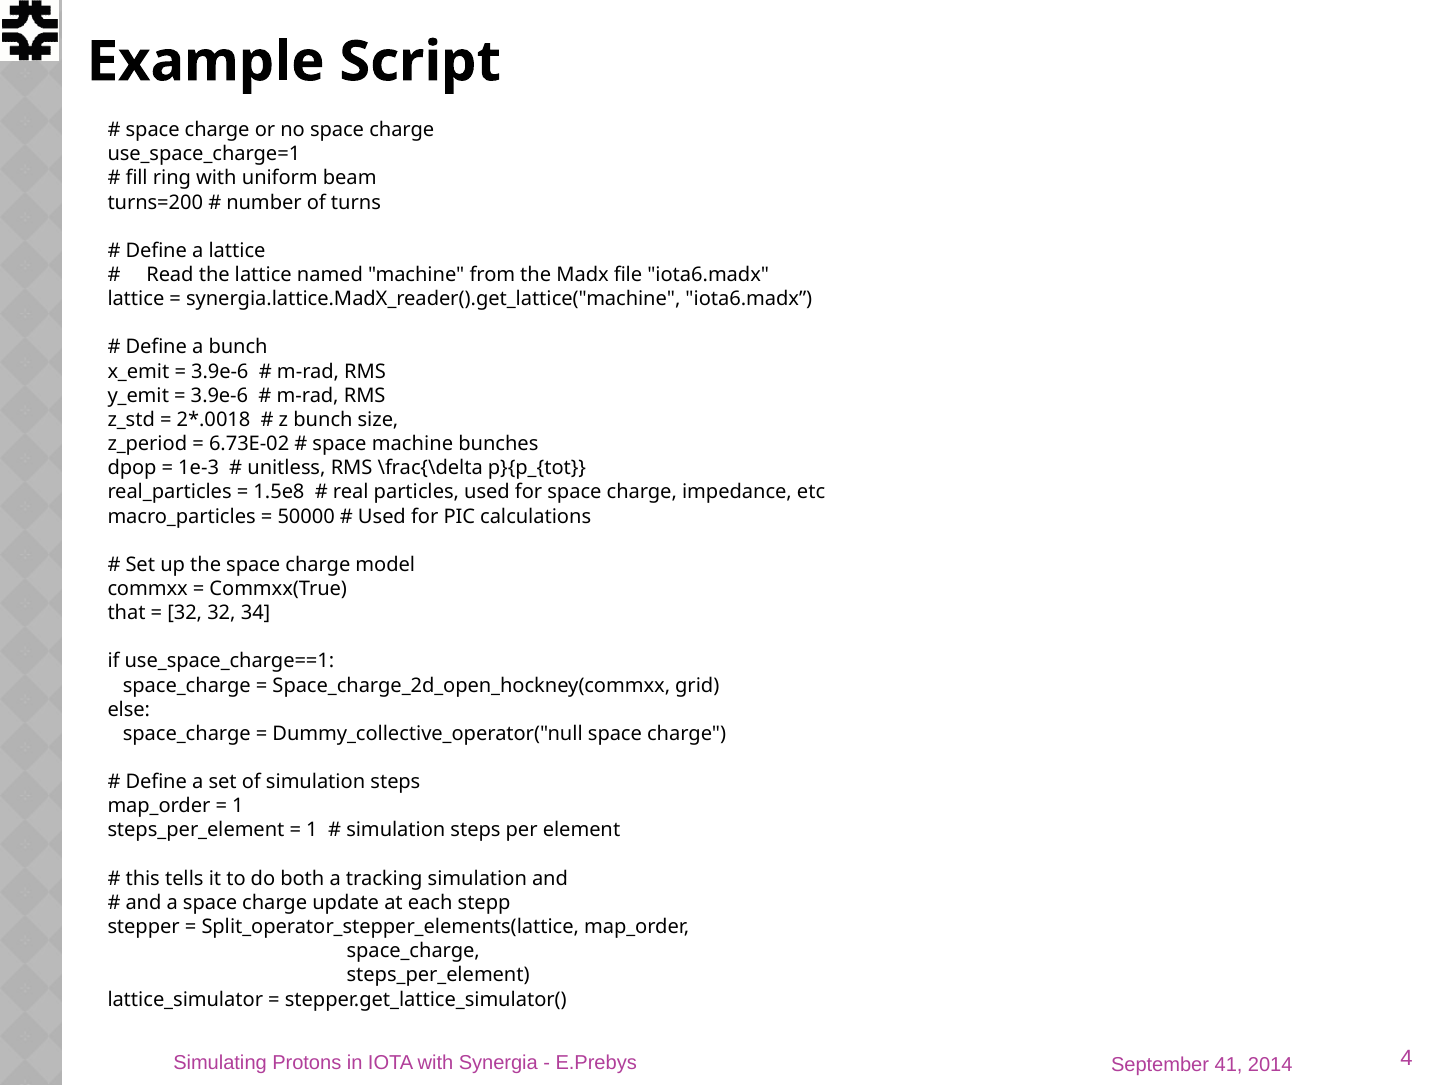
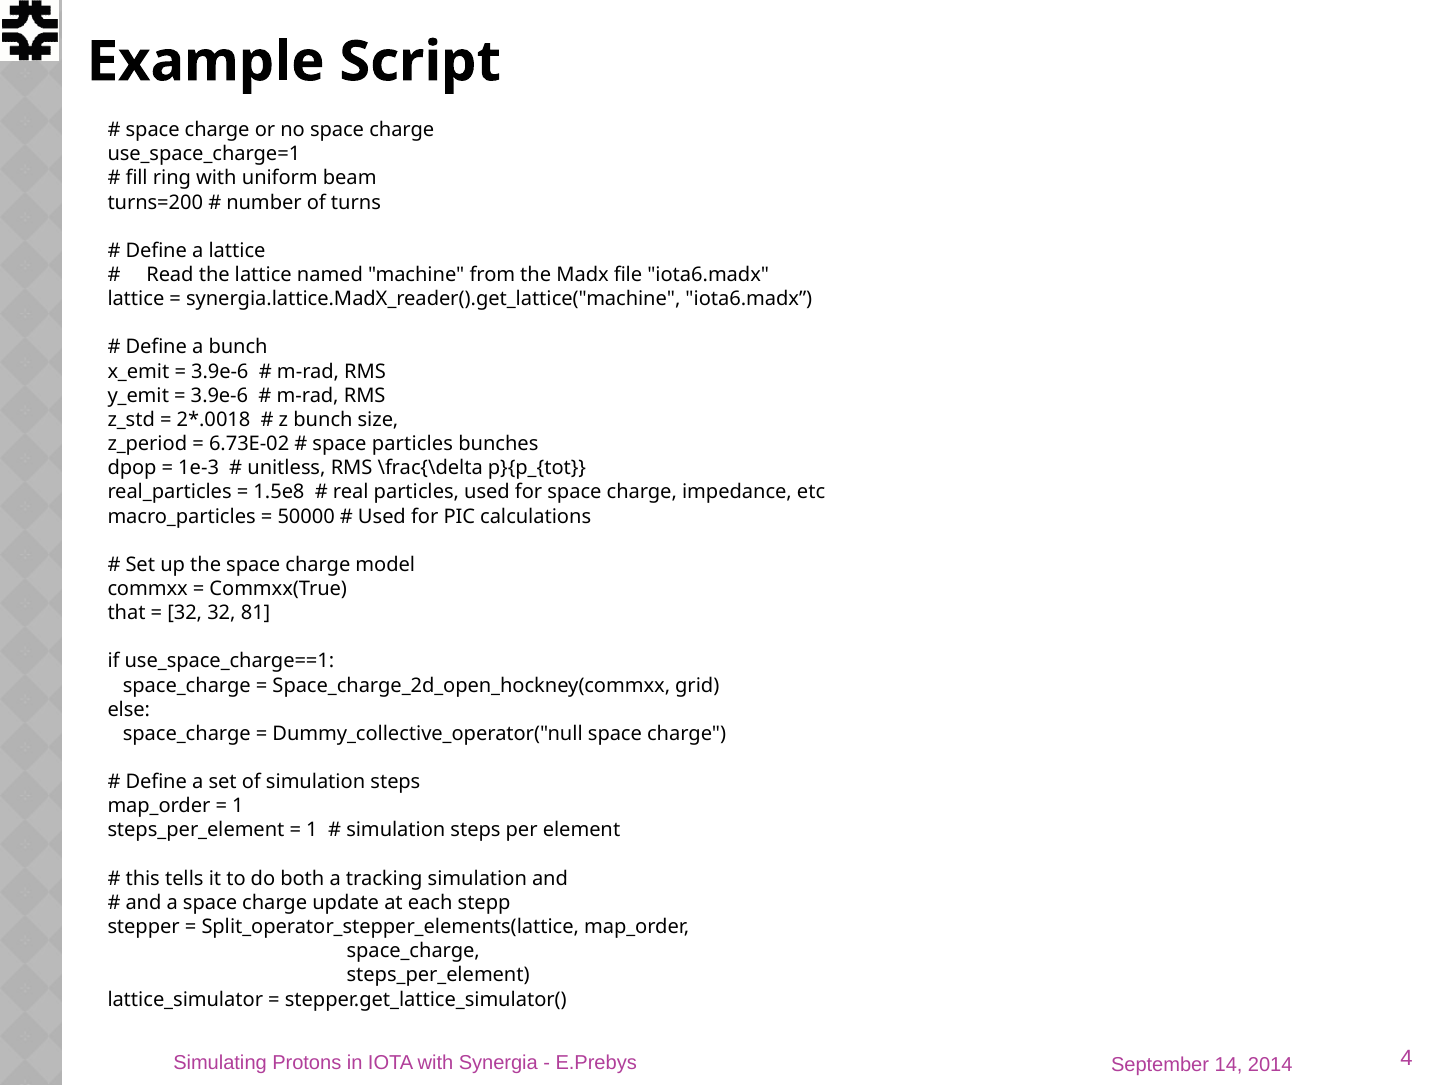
space machine: machine -> particles
34: 34 -> 81
41: 41 -> 14
